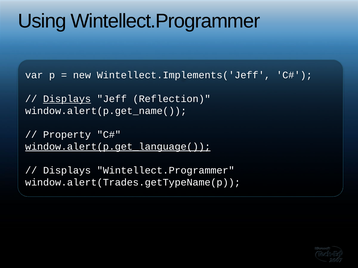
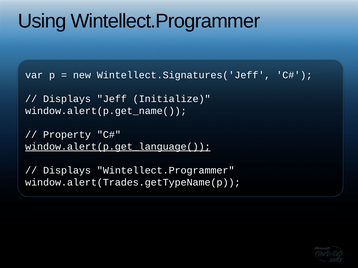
Wintellect.Implements('Jeff: Wintellect.Implements('Jeff -> Wintellect.Signatures('Jeff
Displays at (67, 99) underline: present -> none
Reflection: Reflection -> Initialize
